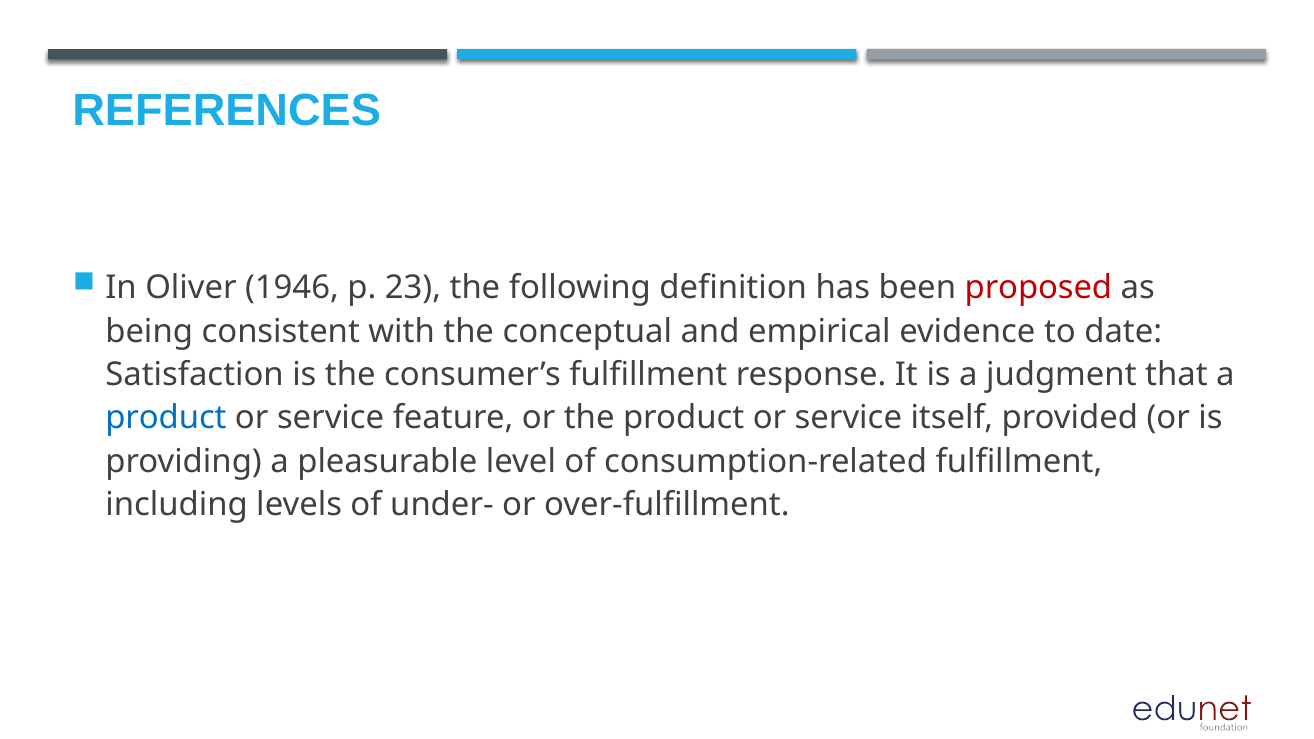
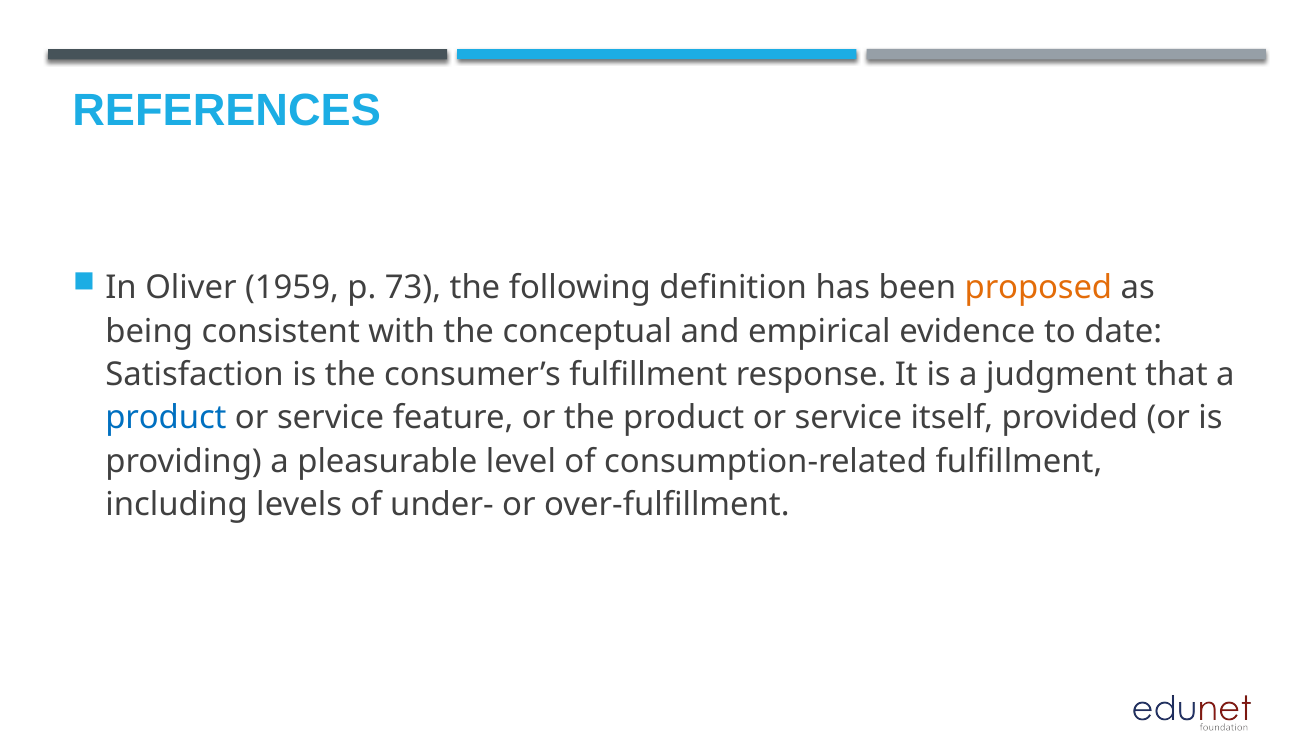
1946: 1946 -> 1959
23: 23 -> 73
proposed colour: red -> orange
